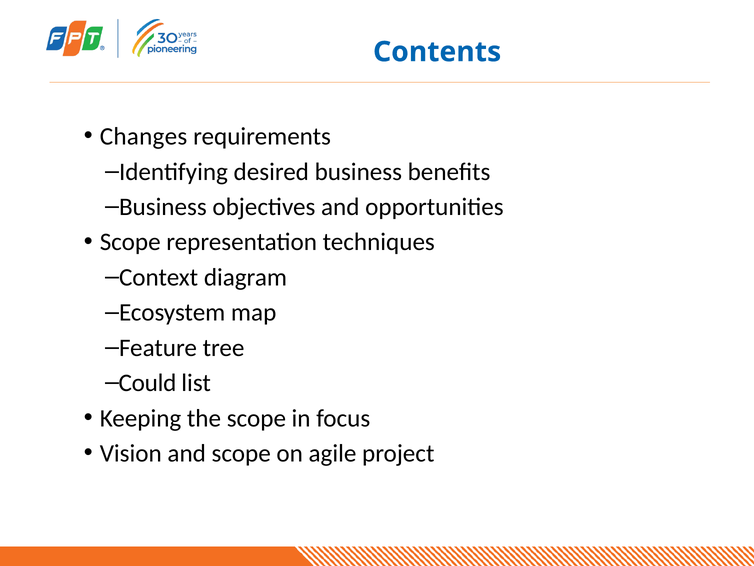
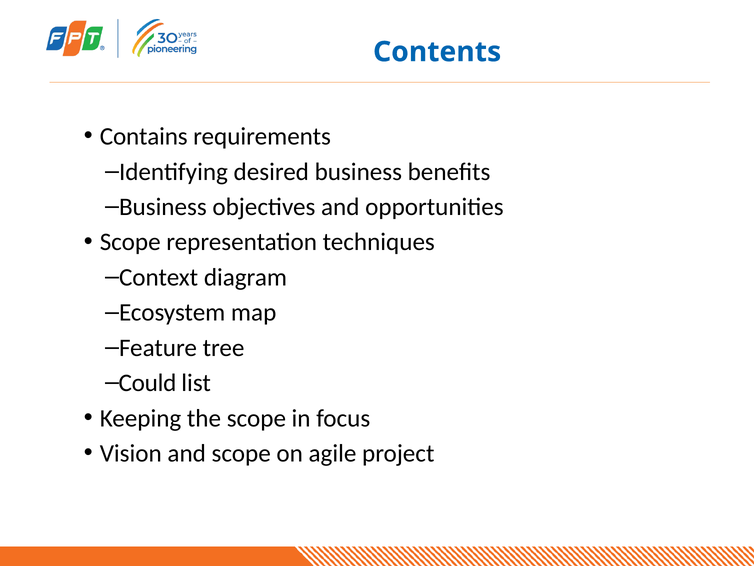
Changes: Changes -> Contains
